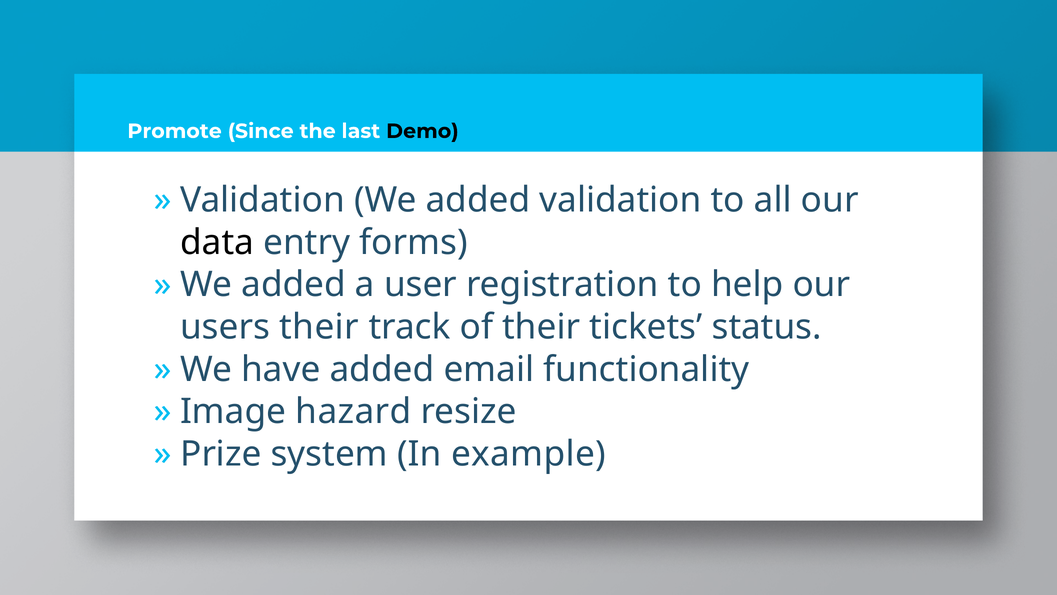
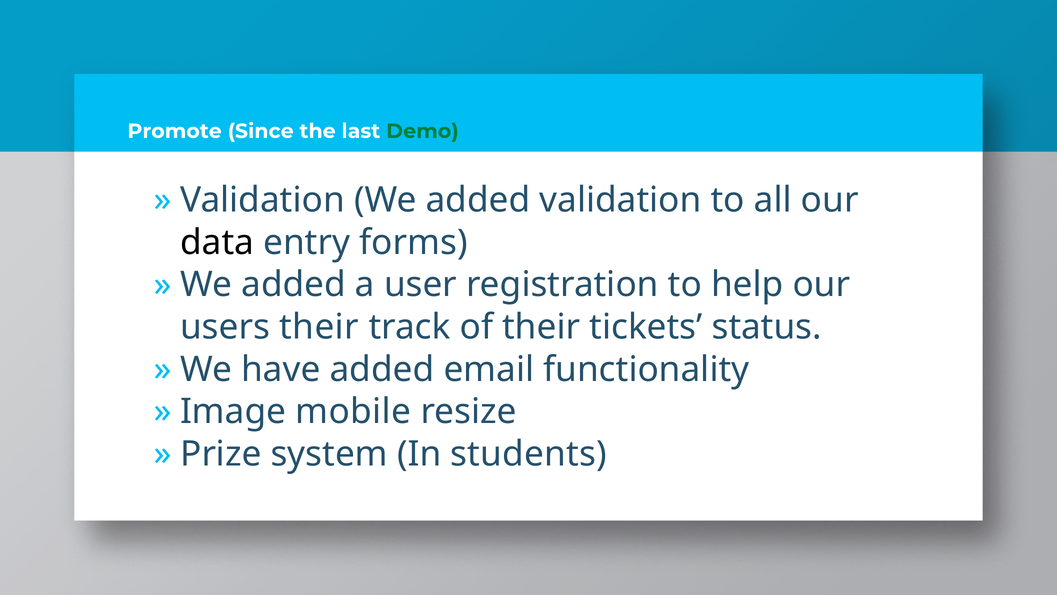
Demo colour: black -> green
hazard: hazard -> mobile
example: example -> students
